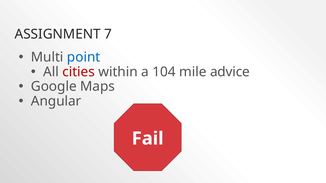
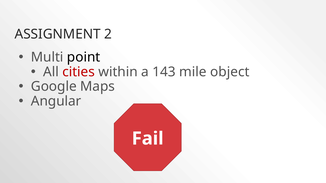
7: 7 -> 2
point colour: blue -> black
104: 104 -> 143
advice: advice -> object
